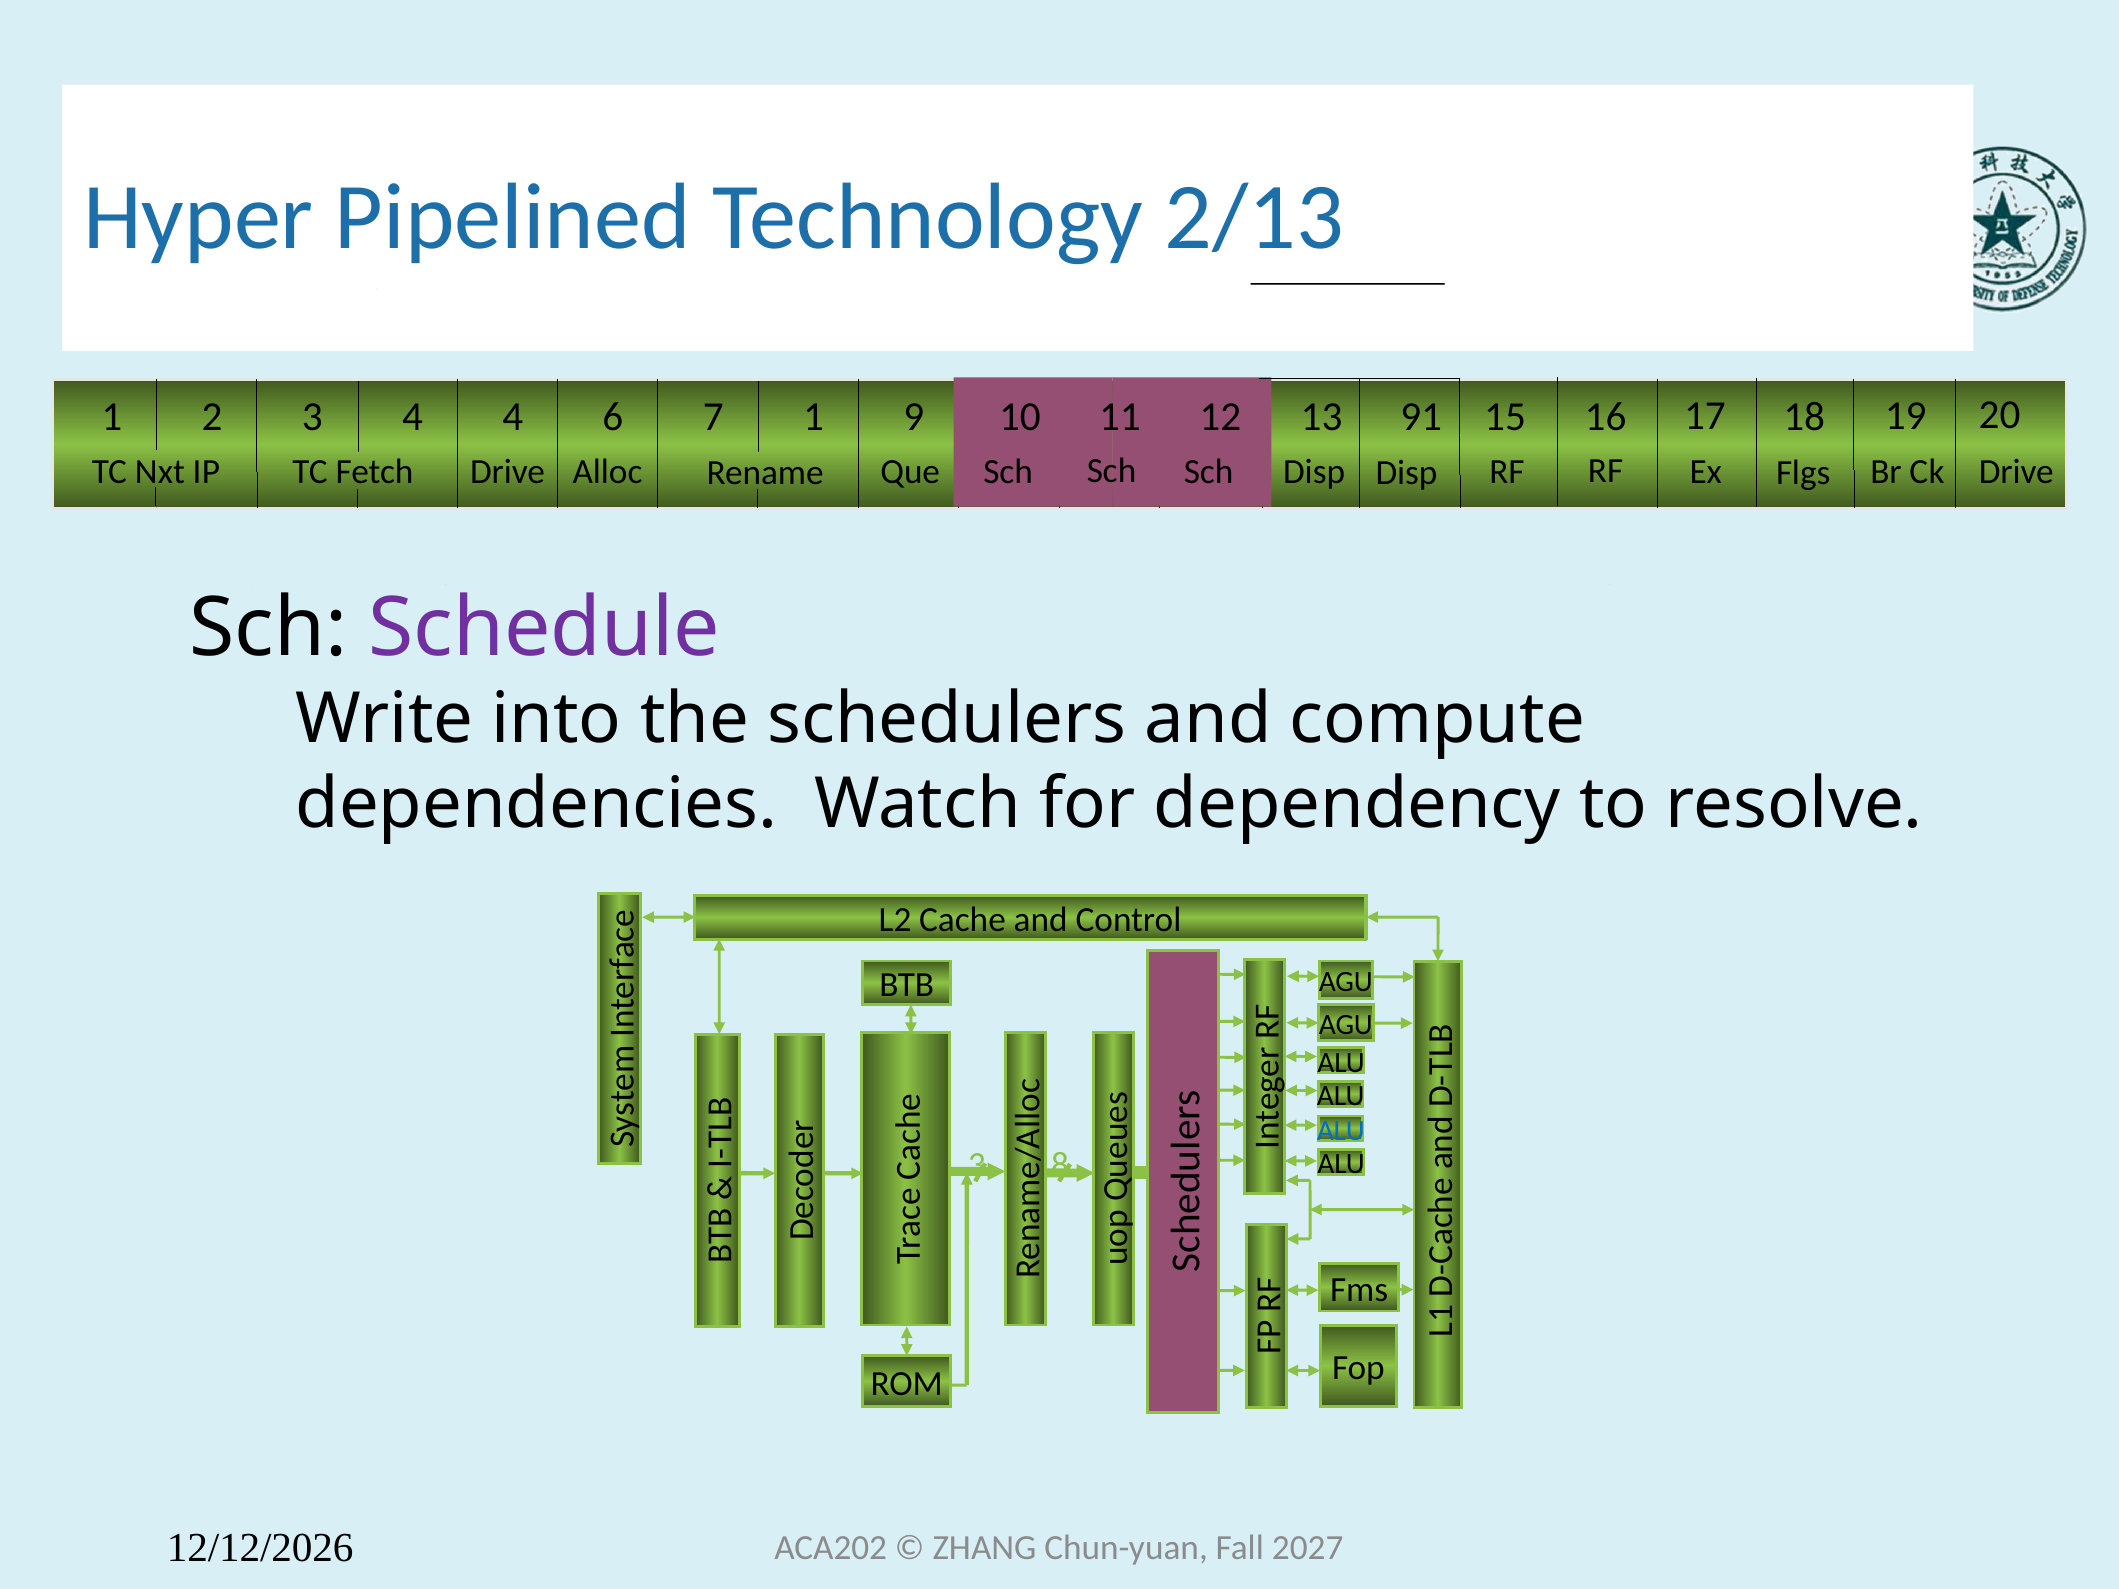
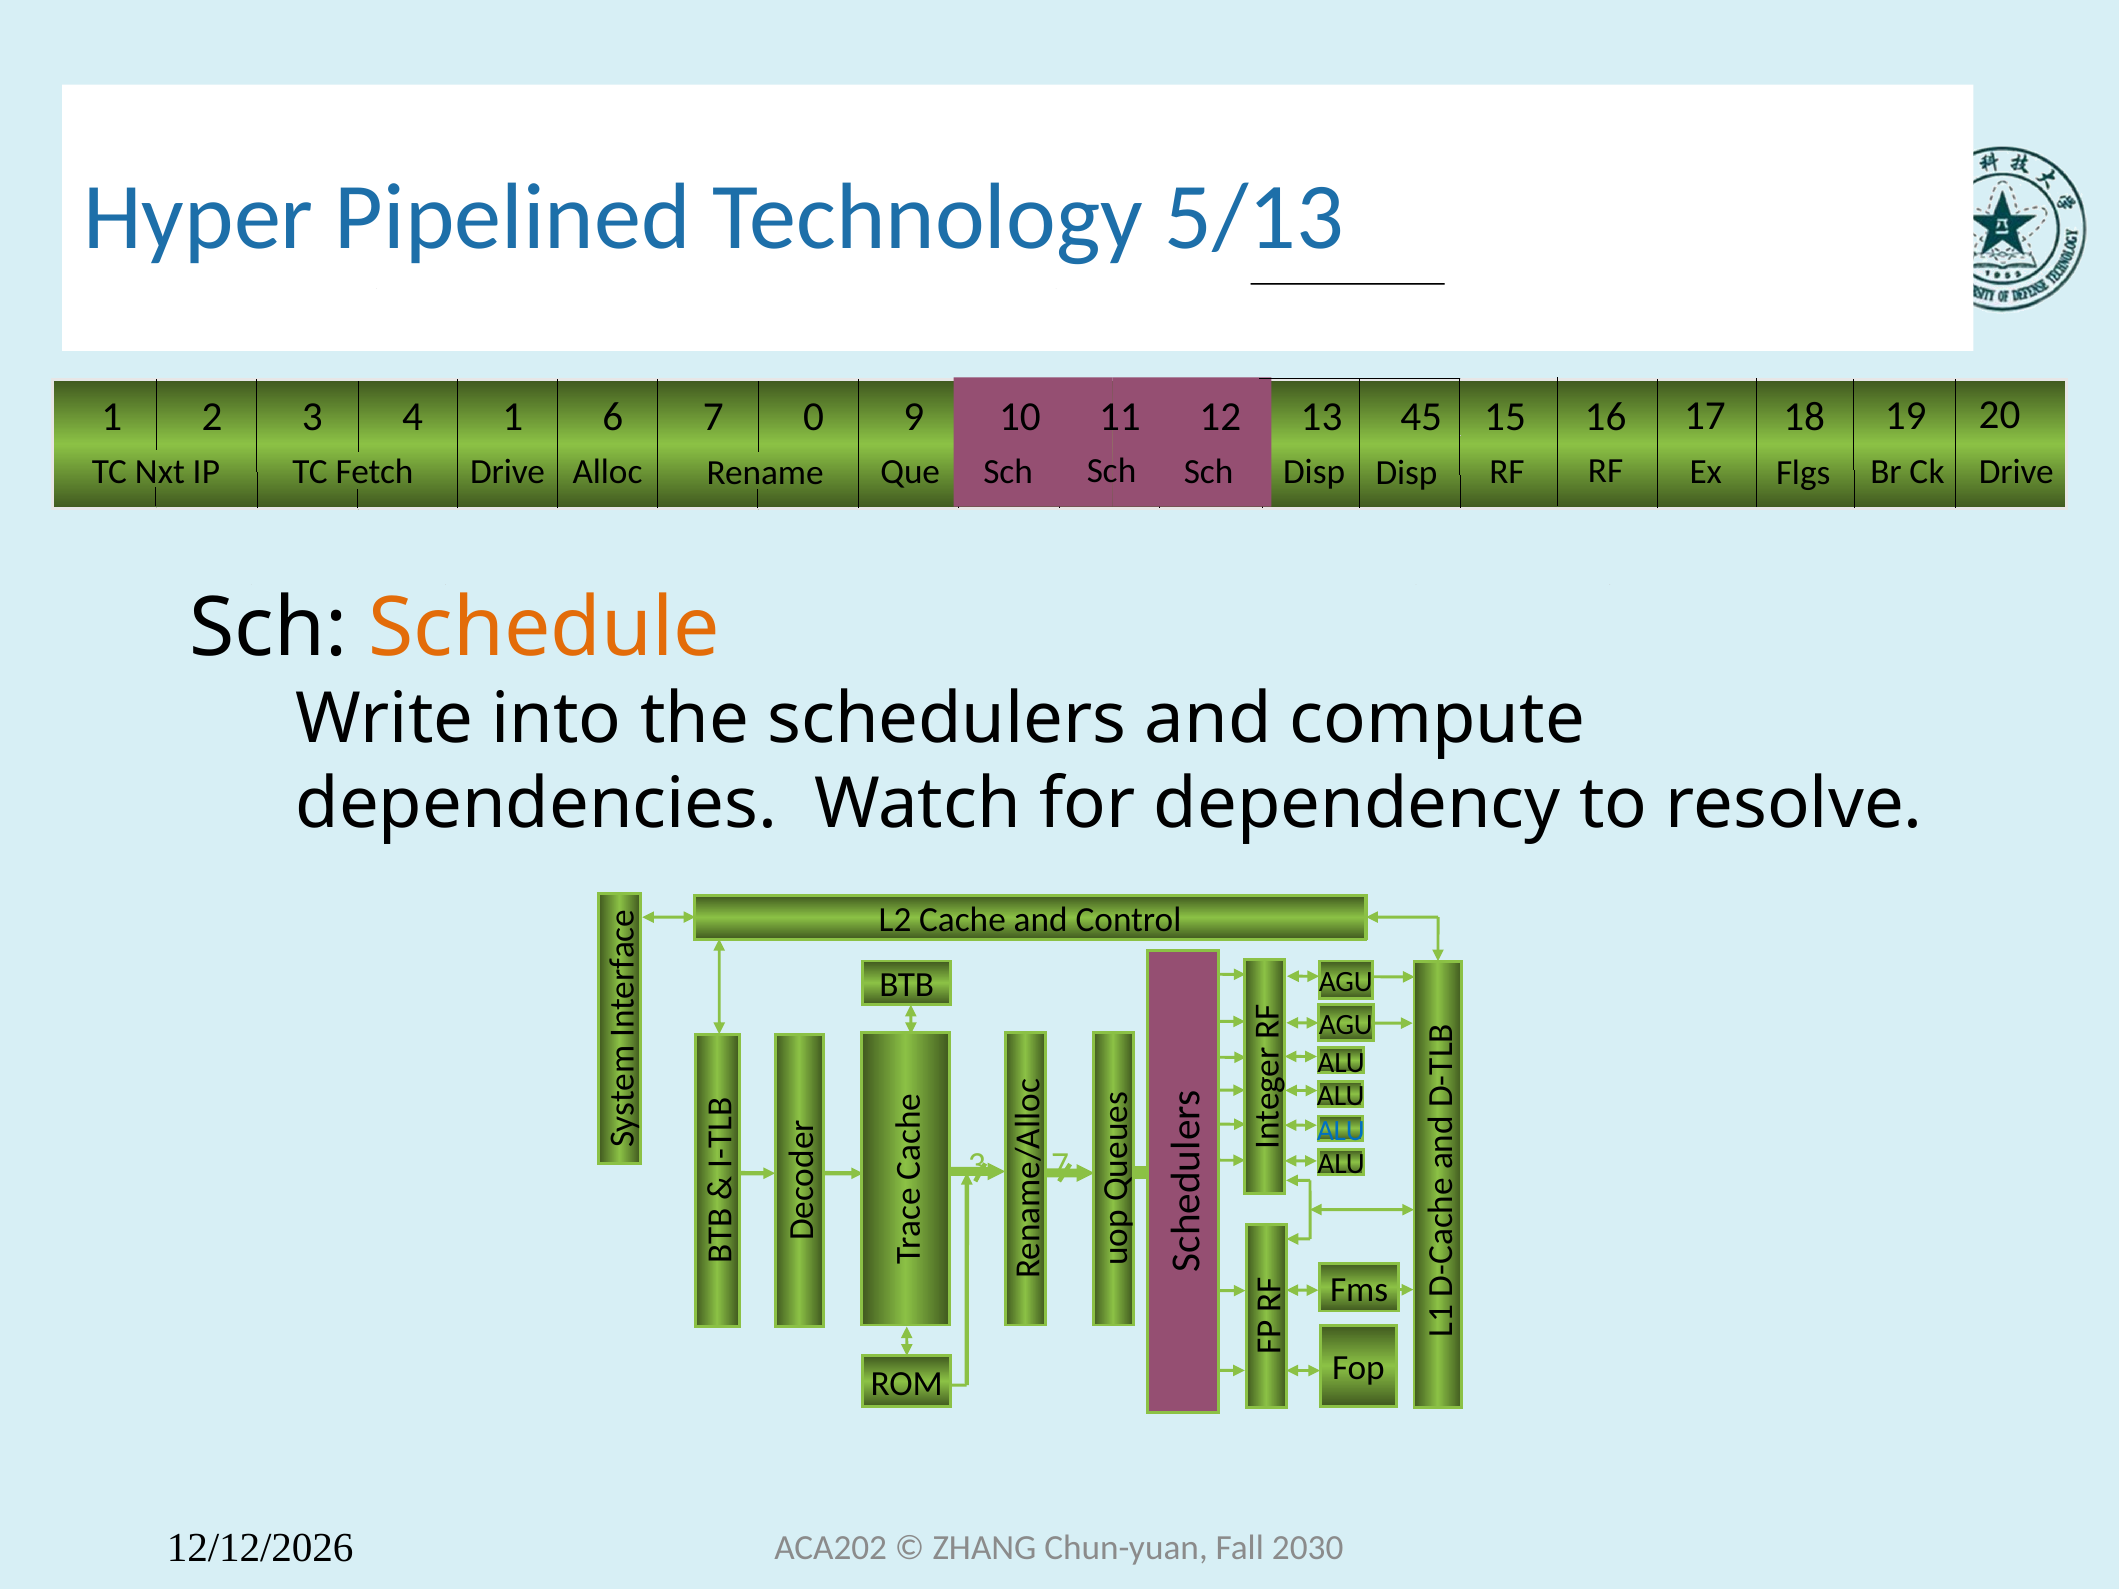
2/13: 2/13 -> 5/13
4 4: 4 -> 1
7 1: 1 -> 0
91: 91 -> 45
Schedule colour: purple -> orange
3 8: 8 -> 7
2027: 2027 -> 2030
